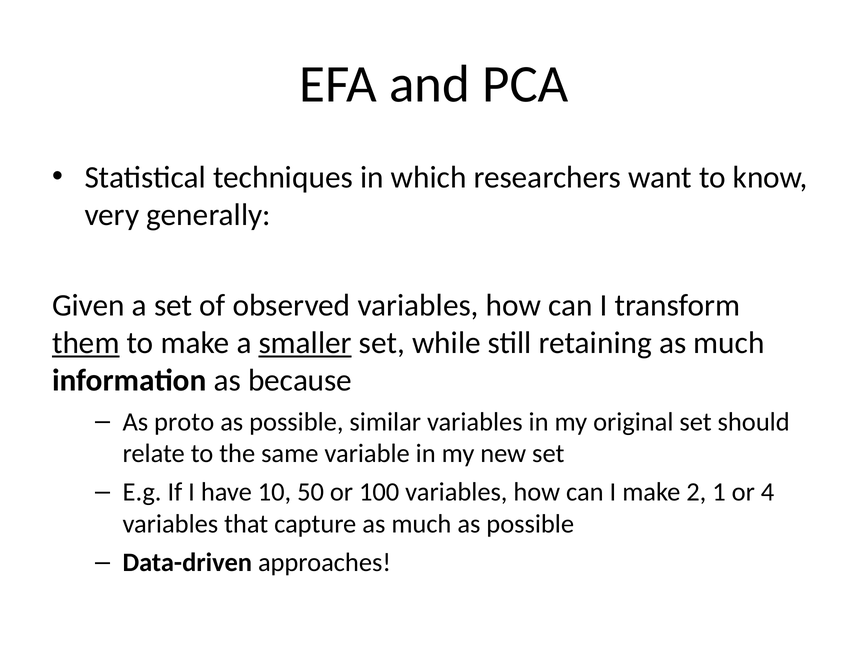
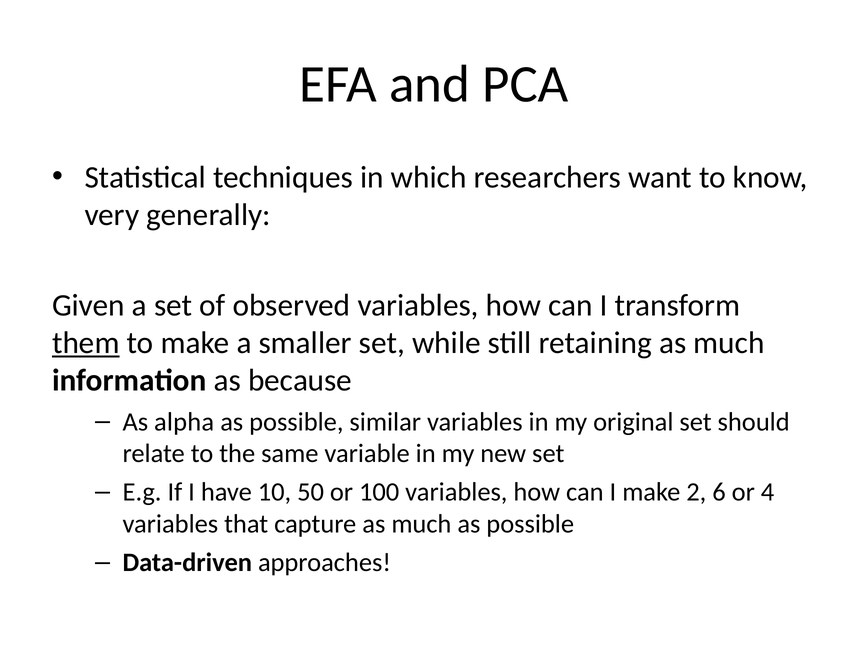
smaller underline: present -> none
proto: proto -> alpha
1: 1 -> 6
